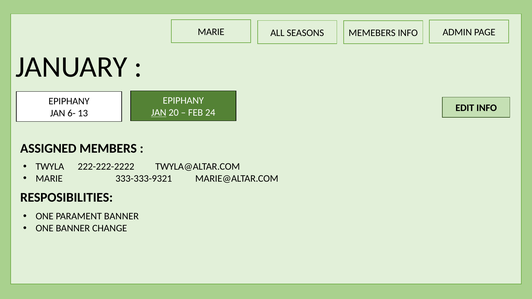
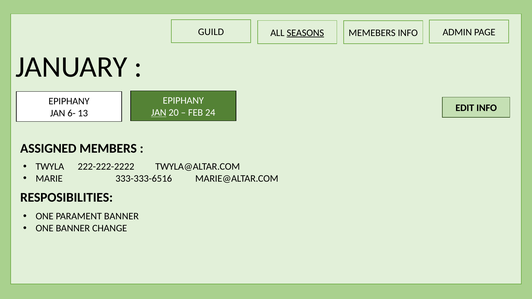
MARIE at (211, 32): MARIE -> GUILD
SEASONS underline: none -> present
333-333-9321: 333-333-9321 -> 333-333-6516
